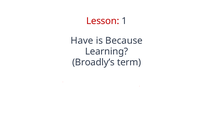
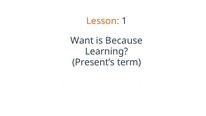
Lesson colour: red -> orange
Have: Have -> Want
Broadly’s: Broadly’s -> Present’s
